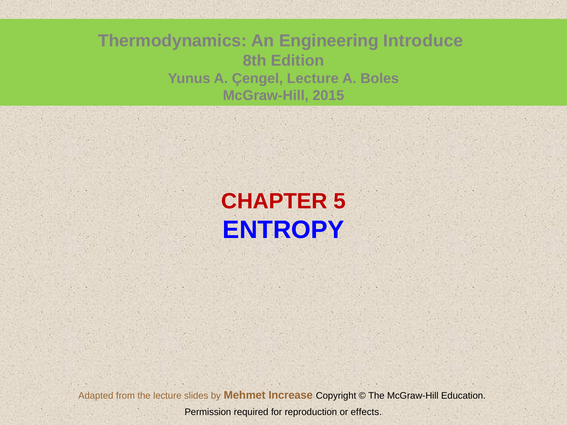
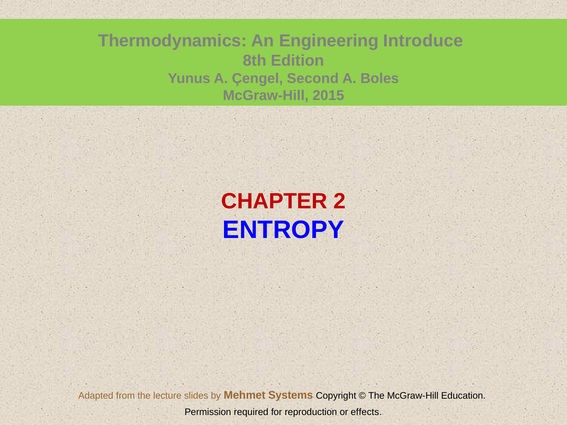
Çengel Lecture: Lecture -> Second
5: 5 -> 2
Increase: Increase -> Systems
